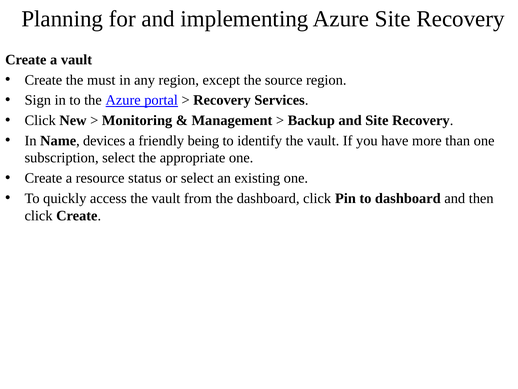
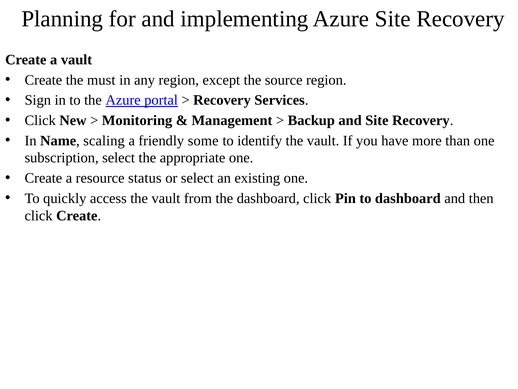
devices: devices -> scaling
being: being -> some
